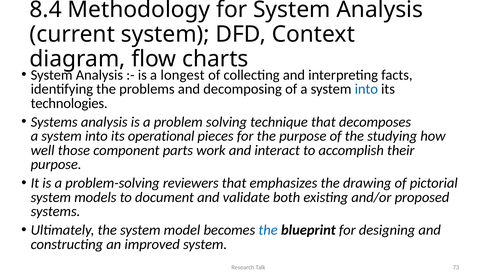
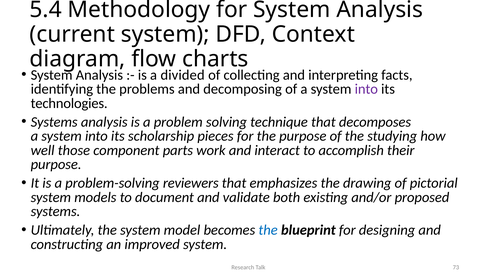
8.4: 8.4 -> 5.4
longest: longest -> divided
into at (366, 89) colour: blue -> purple
operational: operational -> scholarship
